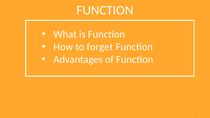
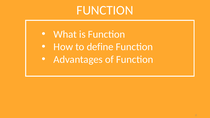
forget: forget -> define
